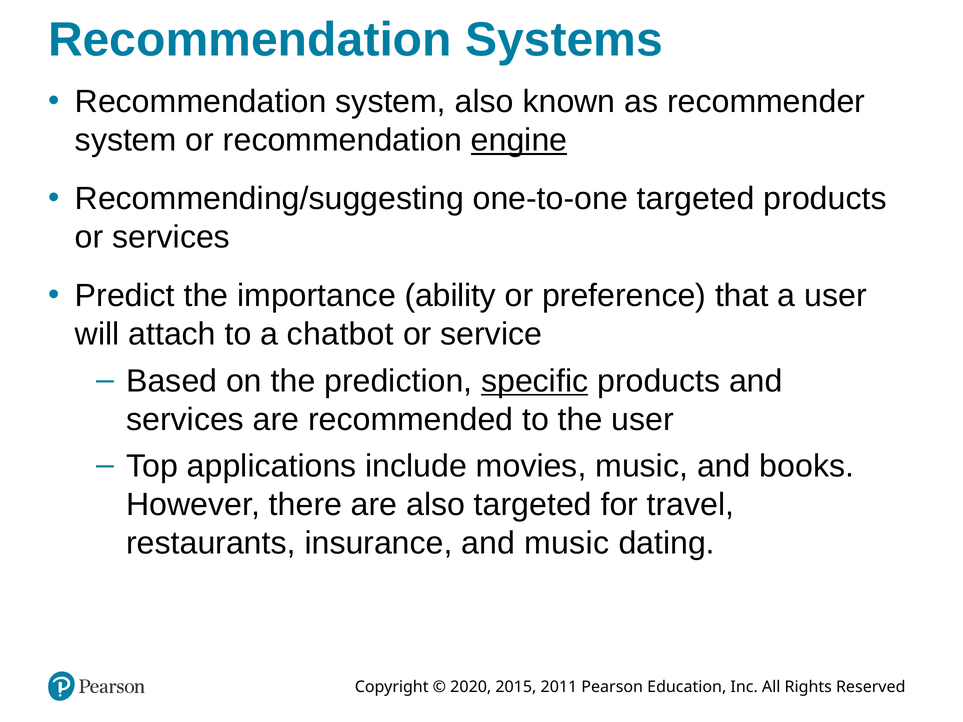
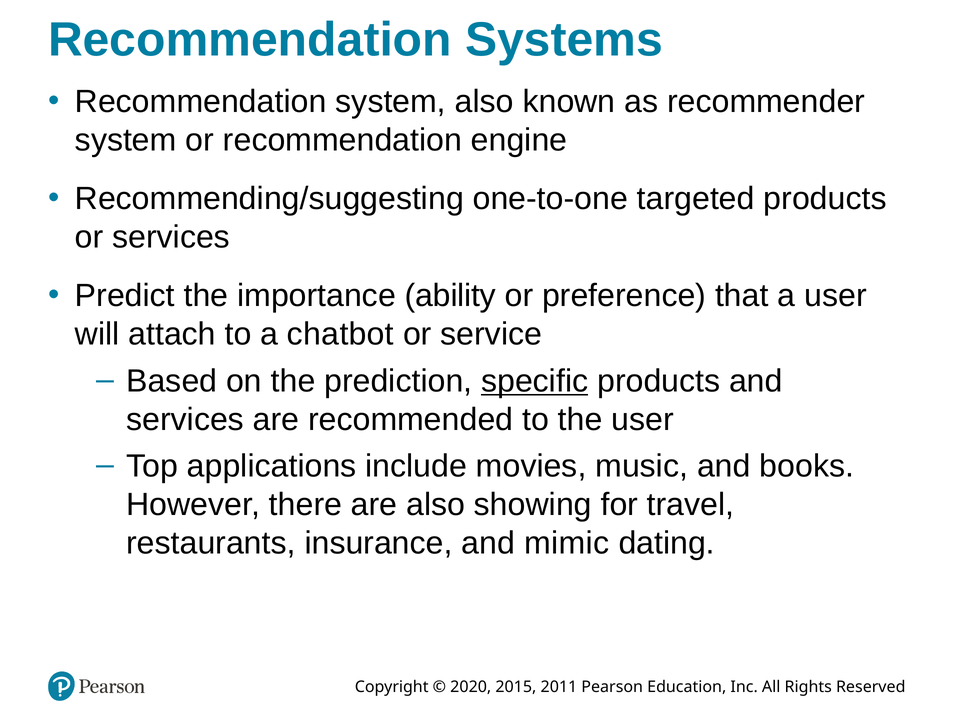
engine underline: present -> none
also targeted: targeted -> showing
and music: music -> mimic
